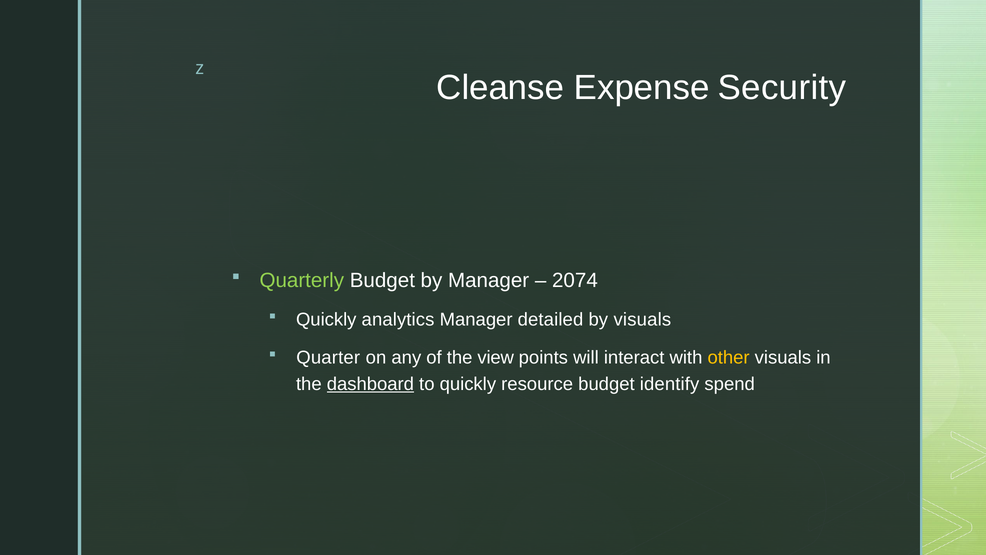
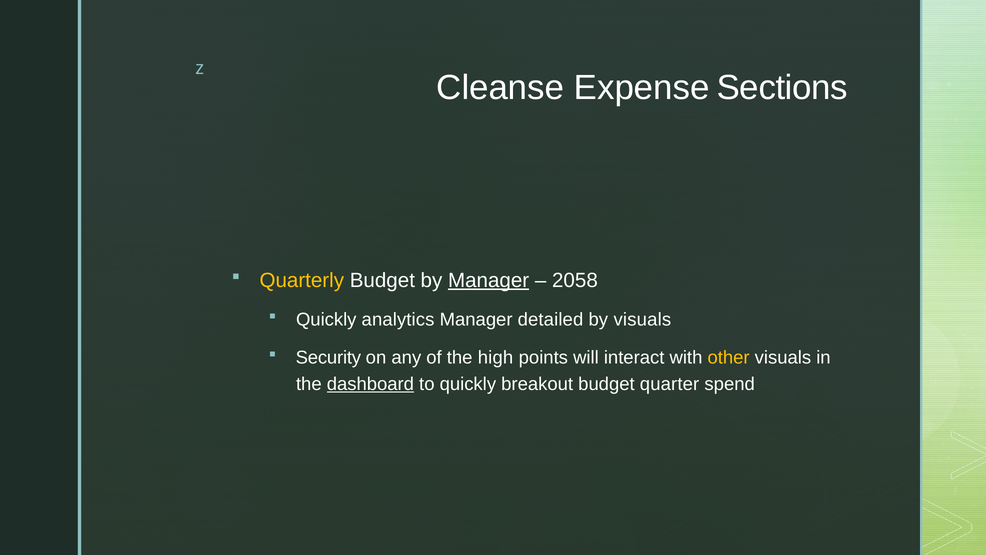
Security: Security -> Sections
Quarterly colour: light green -> yellow
Manager at (489, 280) underline: none -> present
2074: 2074 -> 2058
Quarter: Quarter -> Security
view: view -> high
resource: resource -> breakout
identify: identify -> quarter
